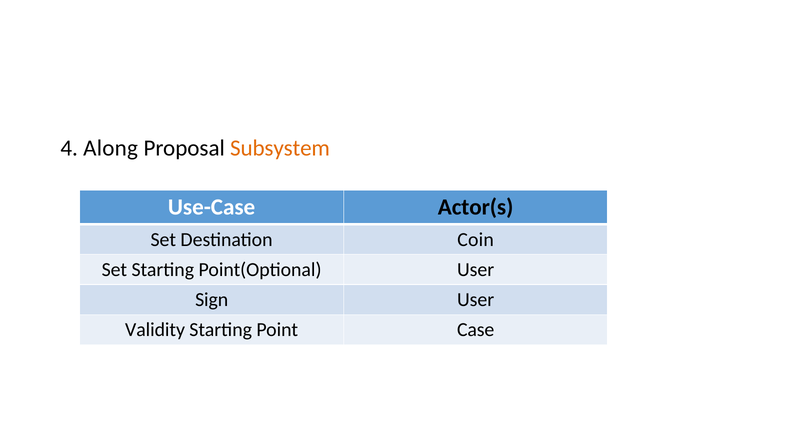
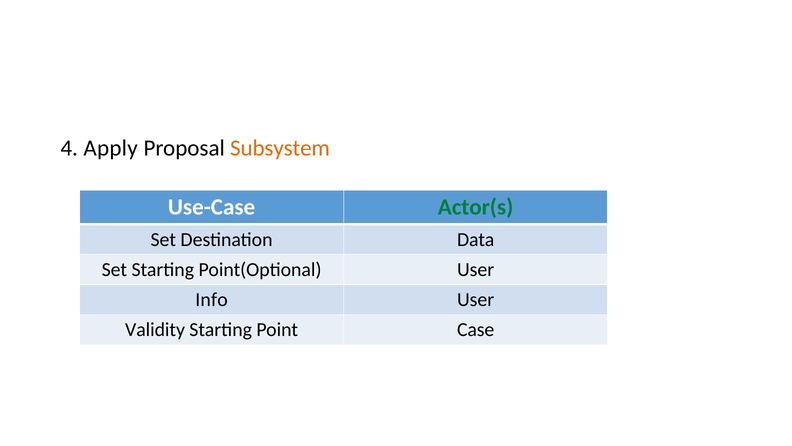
Along: Along -> Apply
Actor(s colour: black -> green
Coin: Coin -> Data
Sign: Sign -> Info
